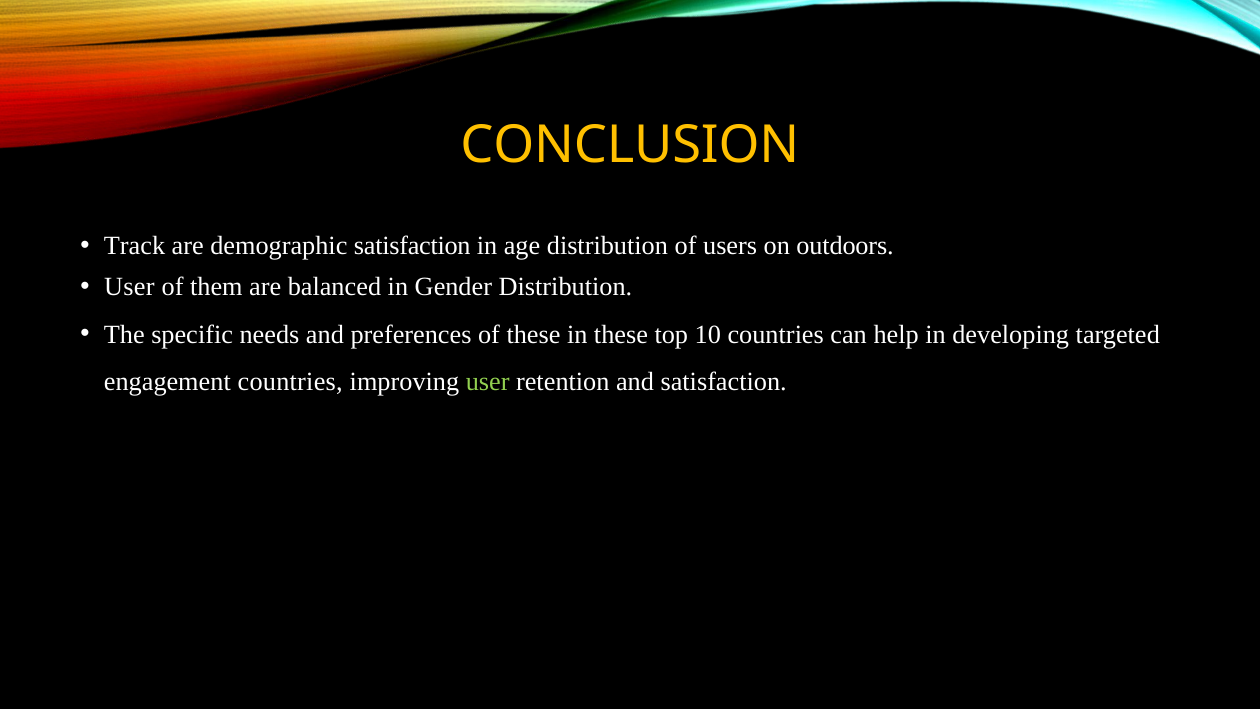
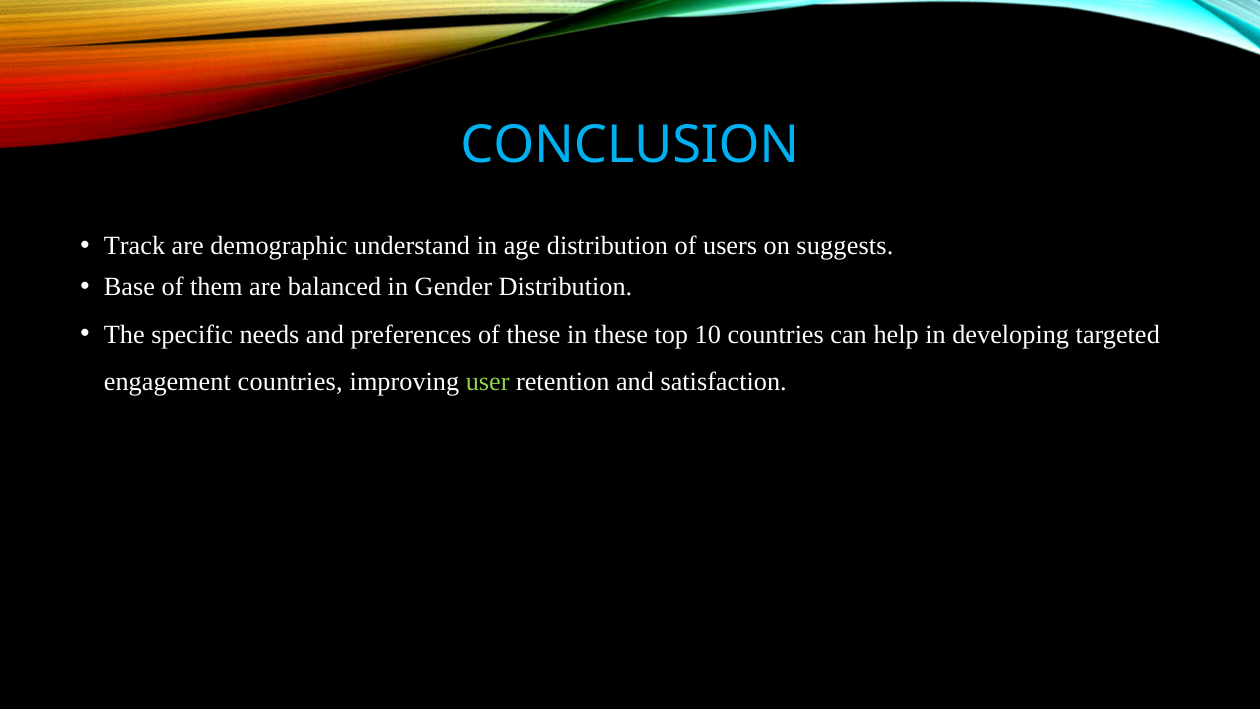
CONCLUSION colour: yellow -> light blue
demographic satisfaction: satisfaction -> understand
outdoors: outdoors -> suggests
User at (129, 287): User -> Base
